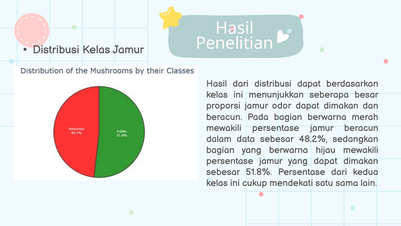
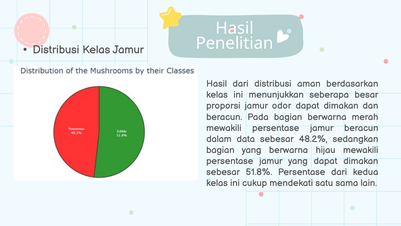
distribusi dapat: dapat -> aman
